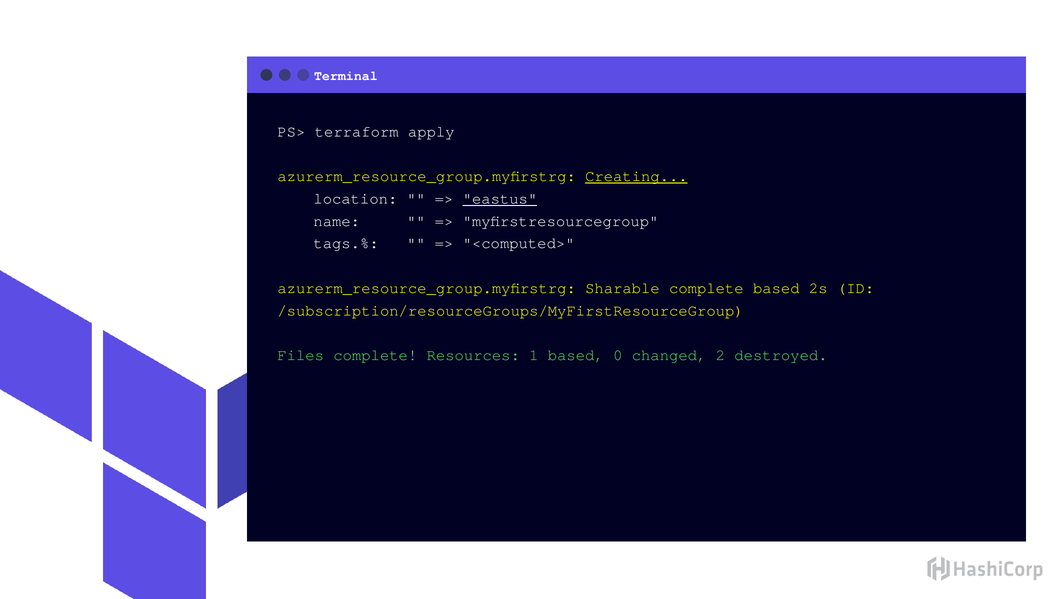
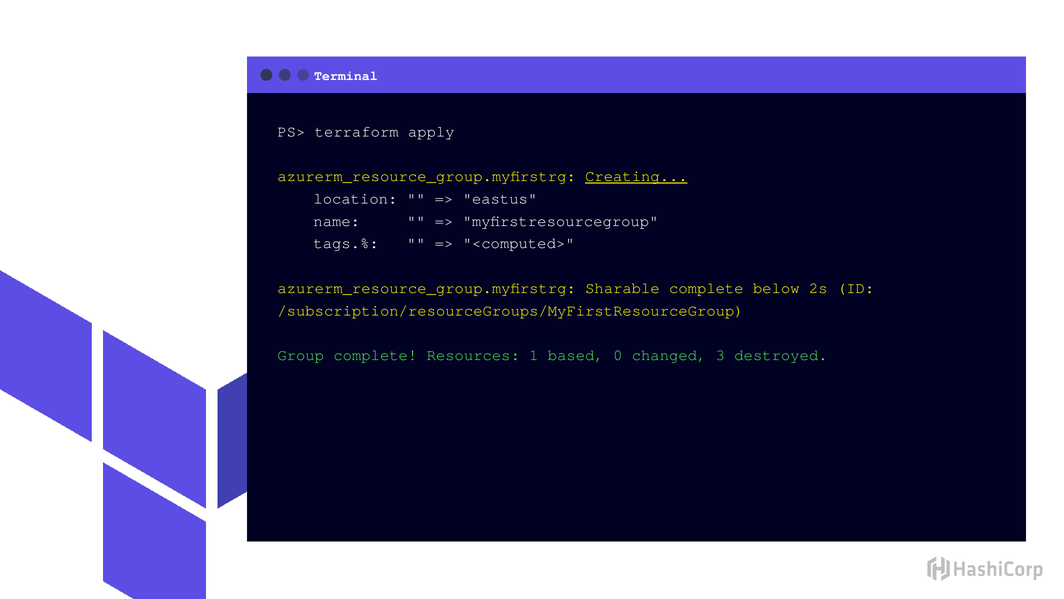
eastus underline: present -> none
complete based: based -> below
Files: Files -> Group
2: 2 -> 3
